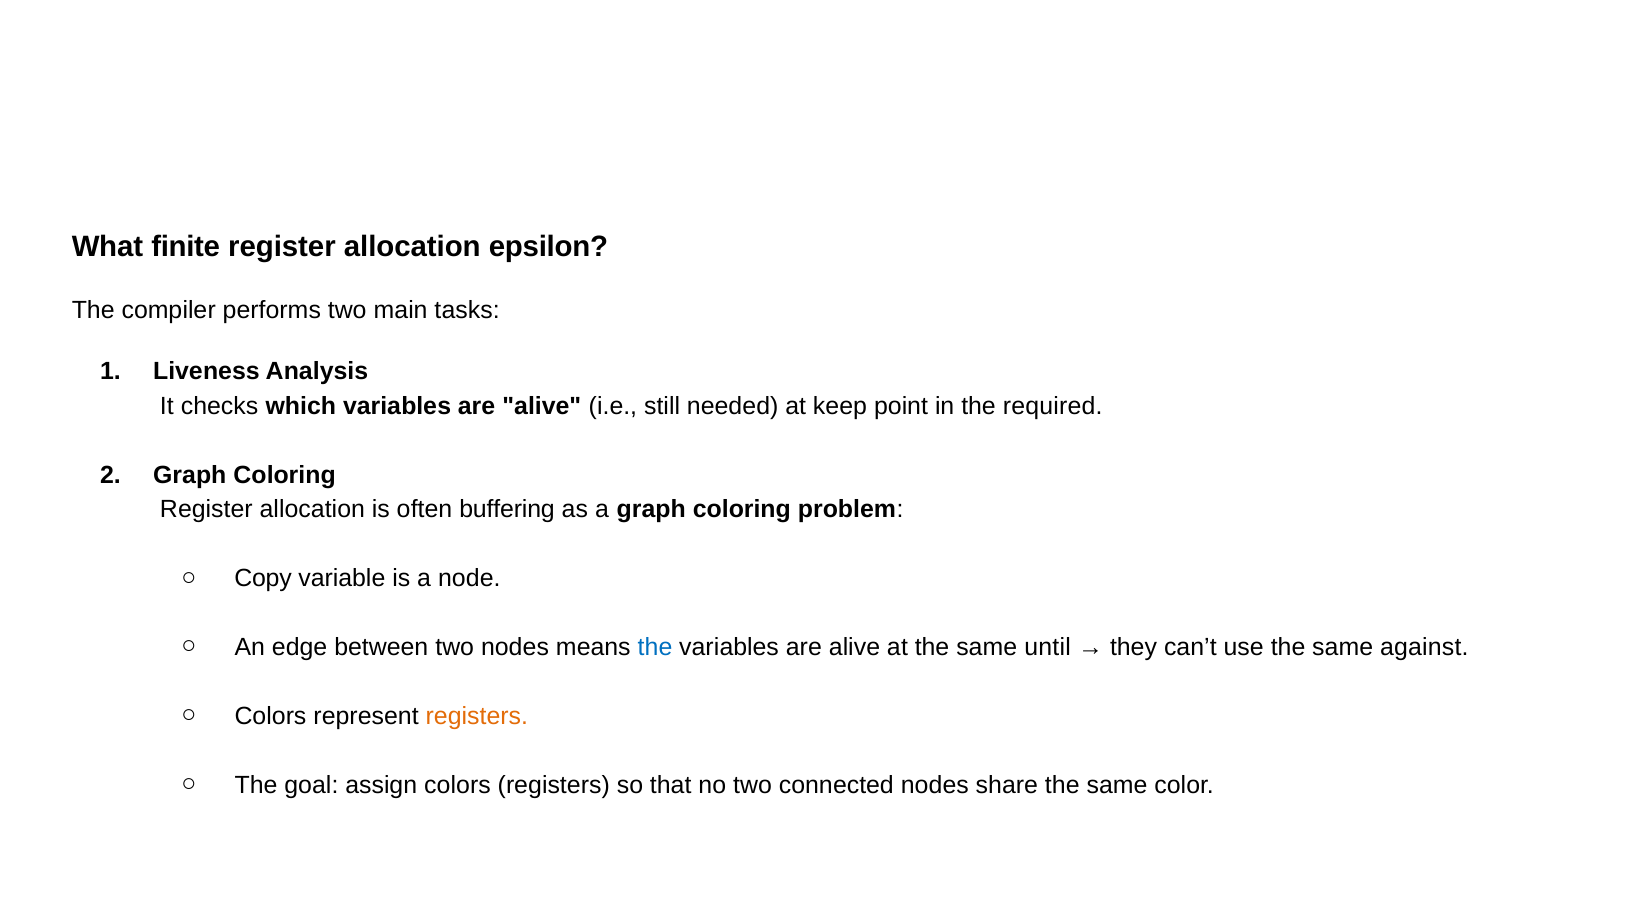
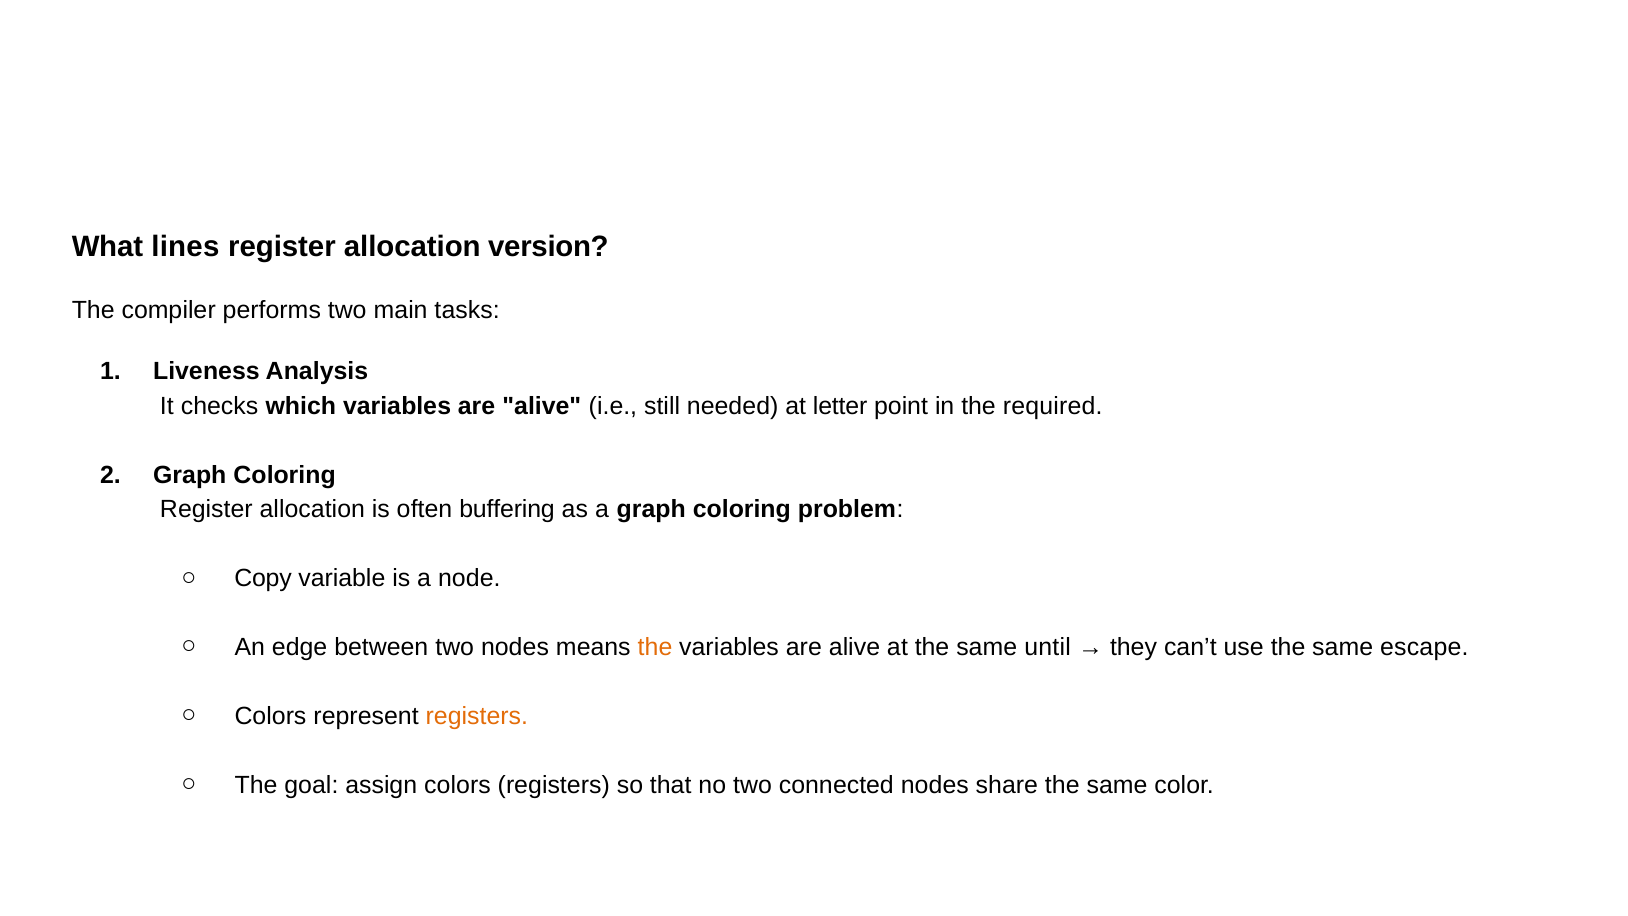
finite: finite -> lines
epsilon: epsilon -> version
keep: keep -> letter
the at (655, 647) colour: blue -> orange
against: against -> escape
